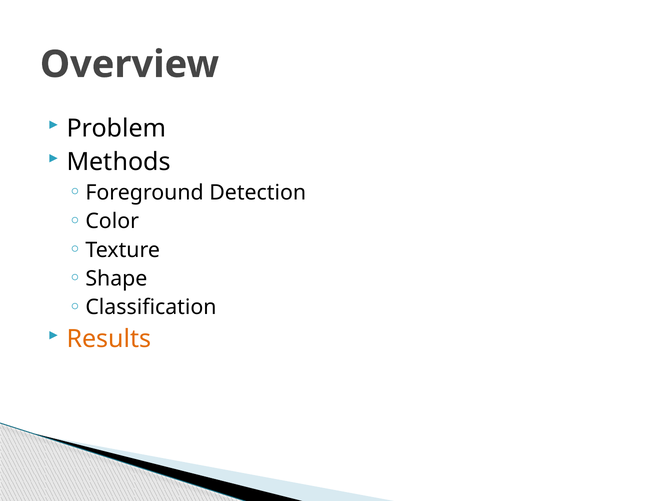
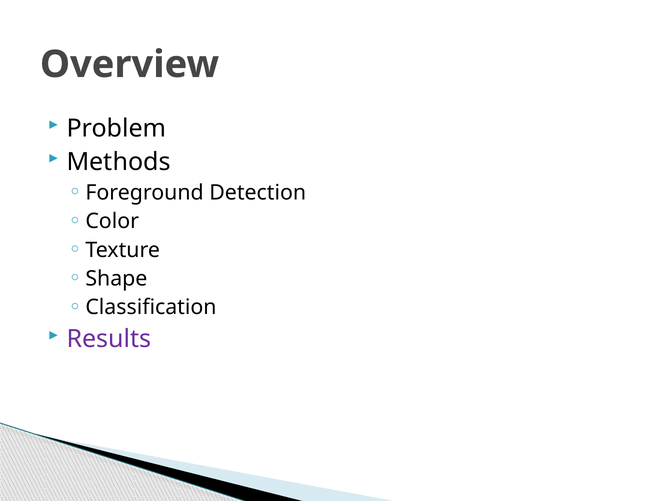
Results colour: orange -> purple
